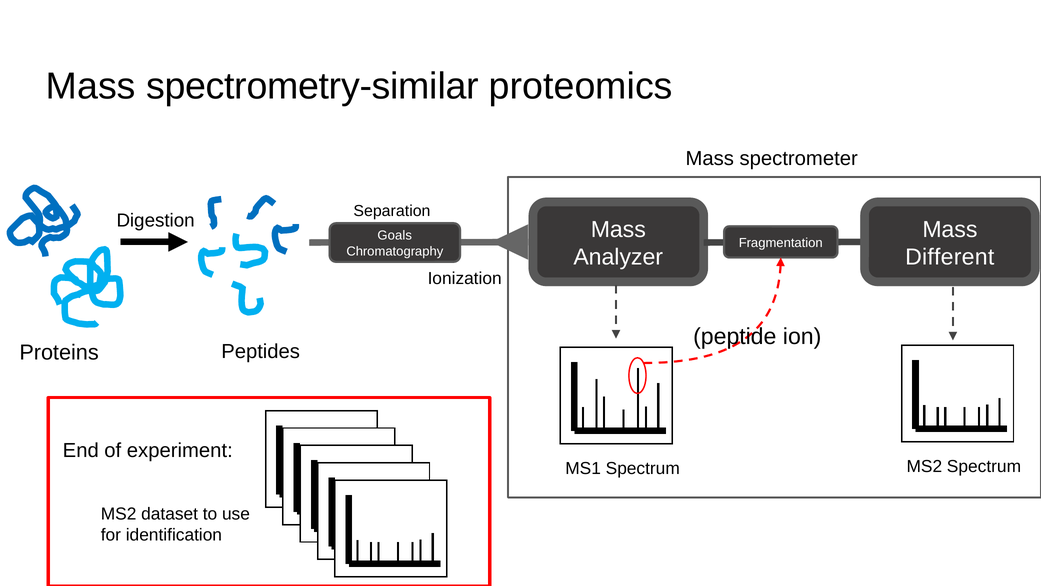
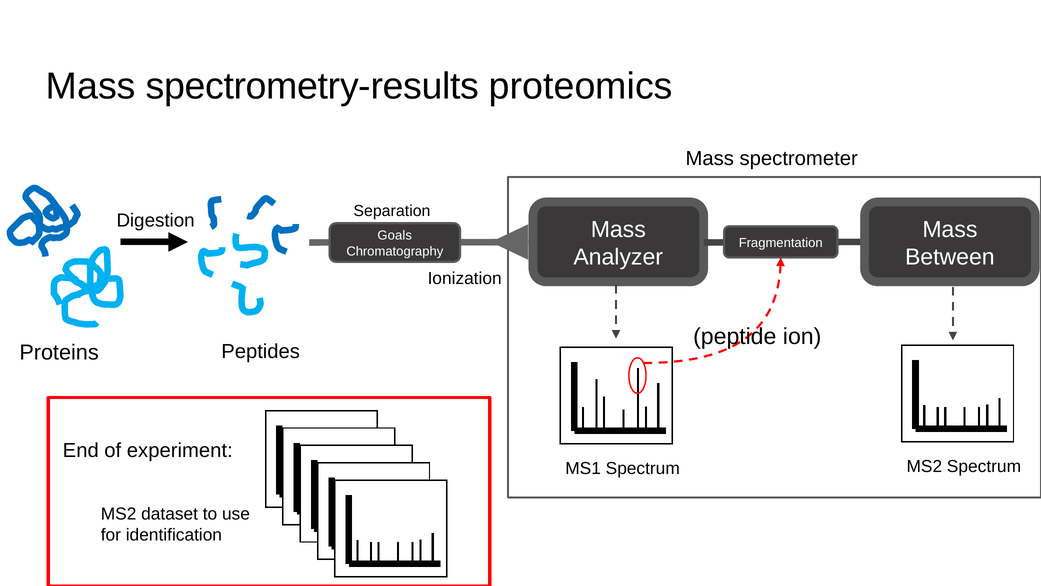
spectrometry-similar: spectrometry-similar -> spectrometry-results
Different: Different -> Between
